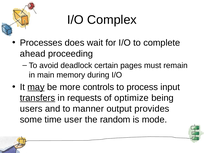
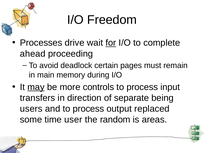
Complex: Complex -> Freedom
does: does -> drive
for underline: none -> present
transfers underline: present -> none
requests: requests -> direction
optimize: optimize -> separate
and to manner: manner -> process
provides: provides -> replaced
mode: mode -> areas
